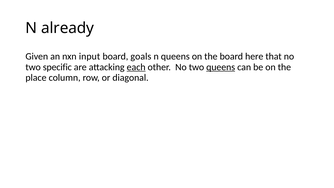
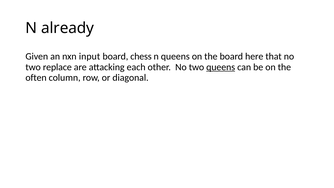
goals: goals -> chess
specific: specific -> replace
each underline: present -> none
place: place -> often
